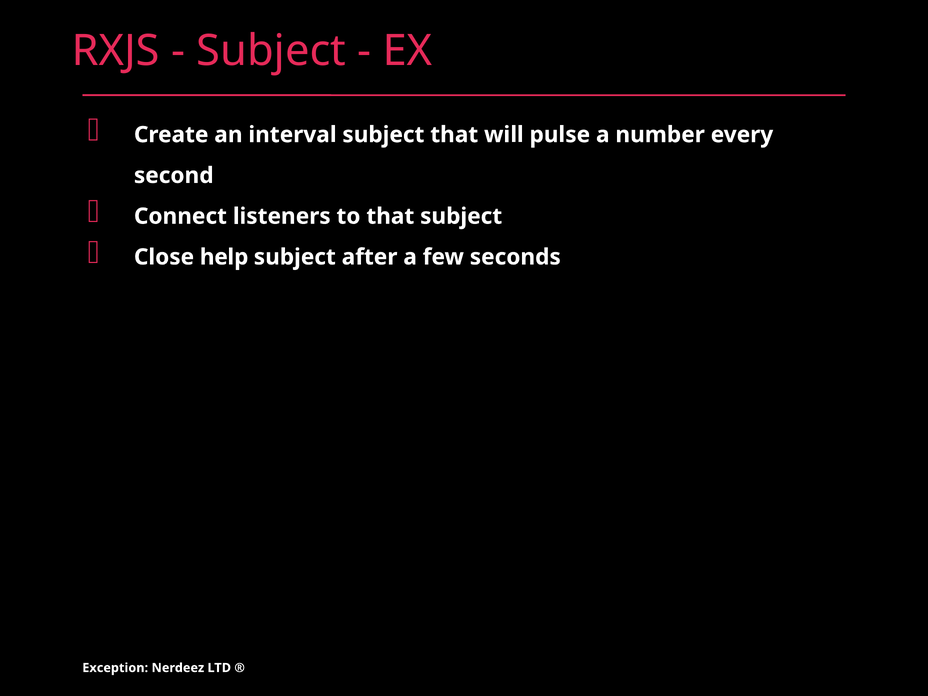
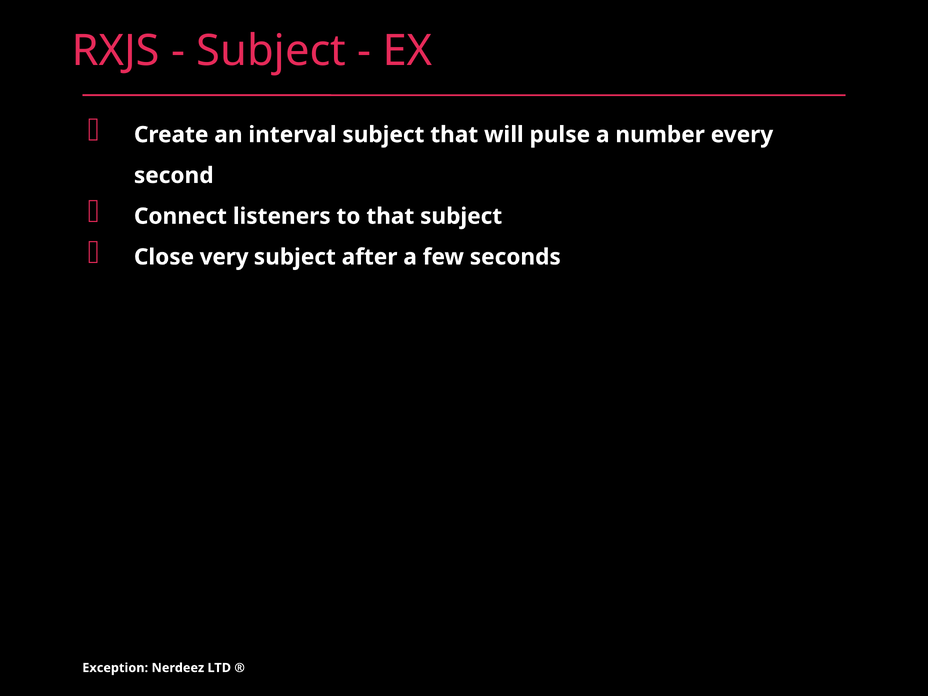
help: help -> very
